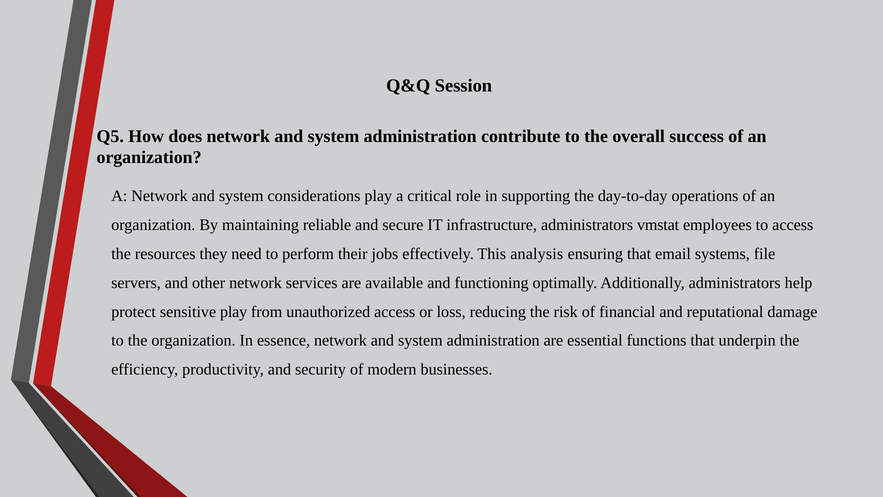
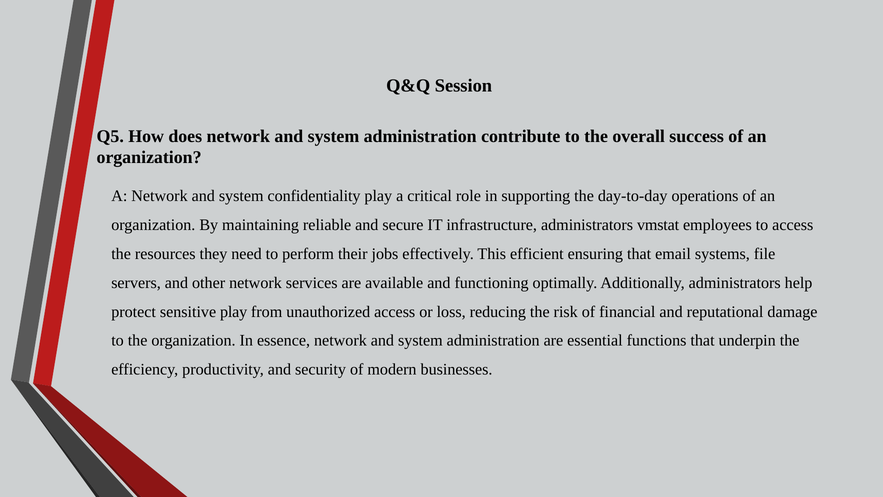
considerations: considerations -> confidentiality
analysis: analysis -> efficient
